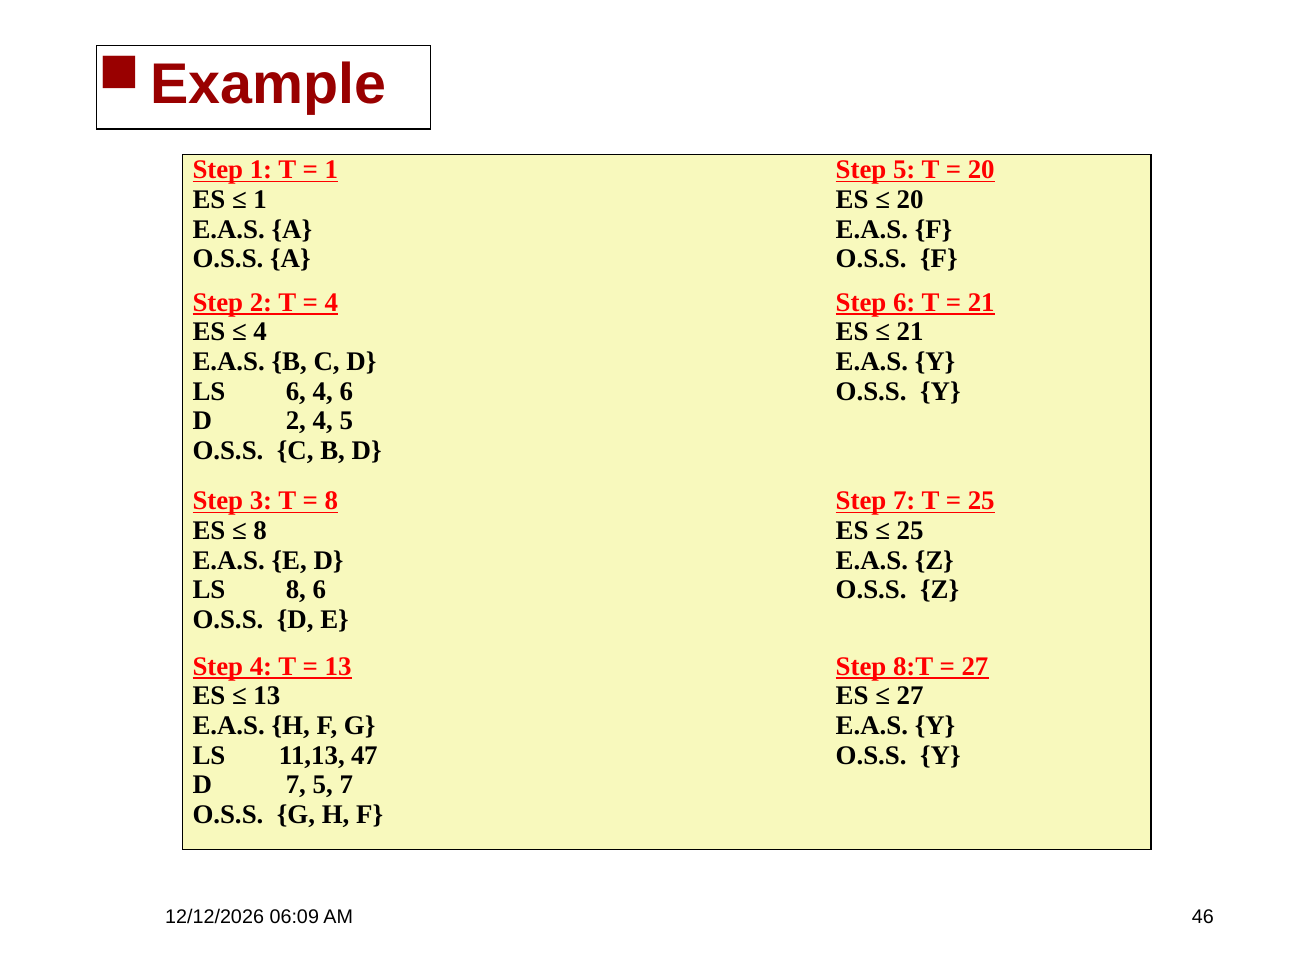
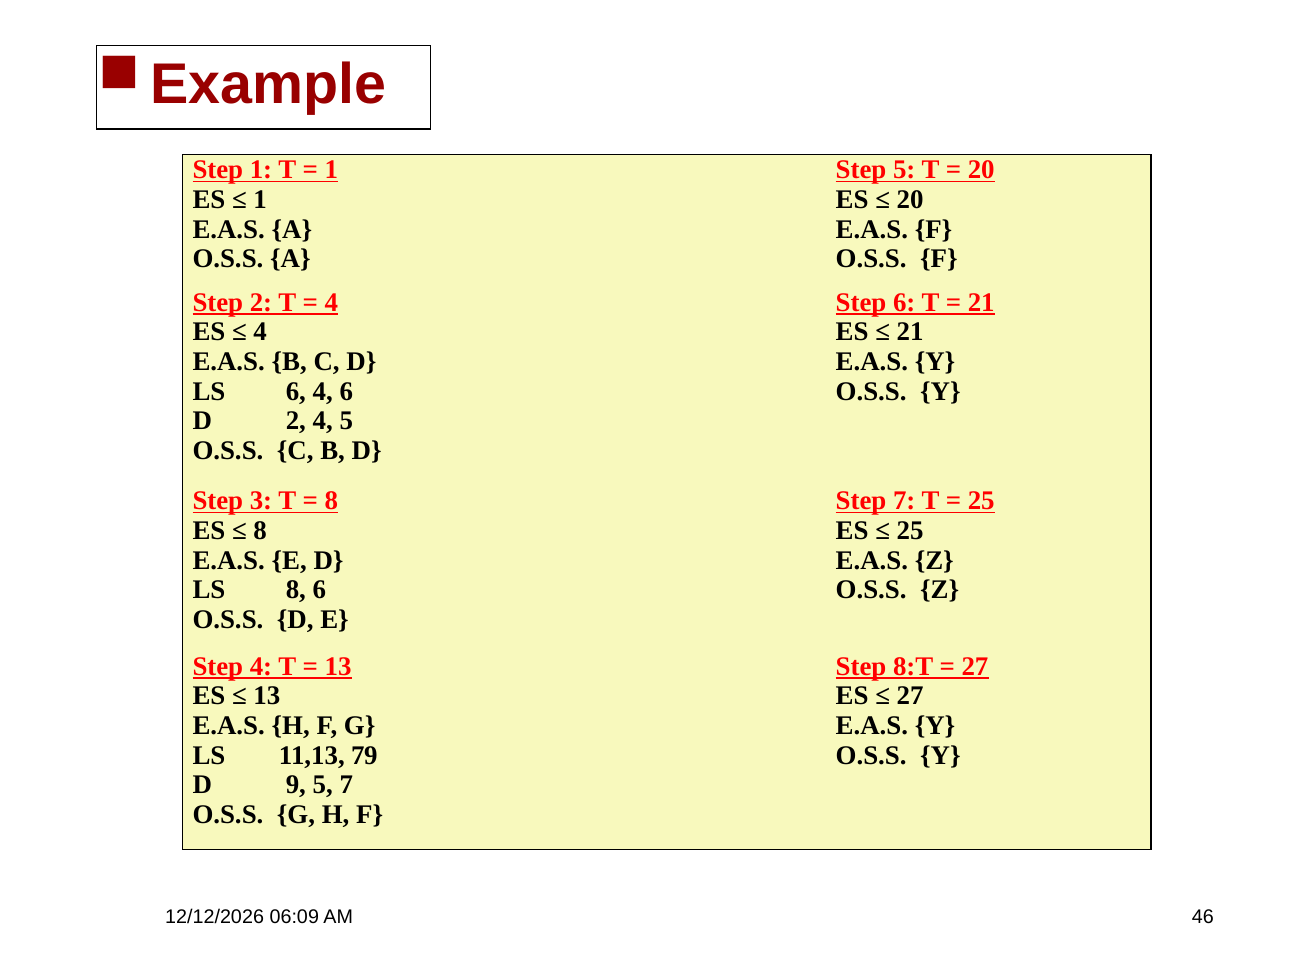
47: 47 -> 79
D 7: 7 -> 9
